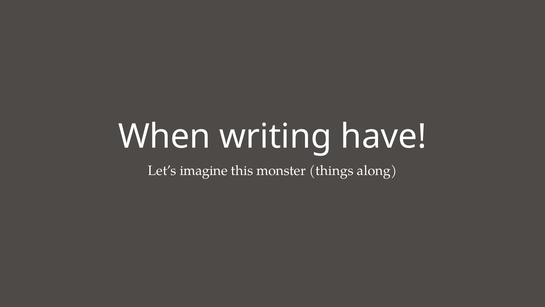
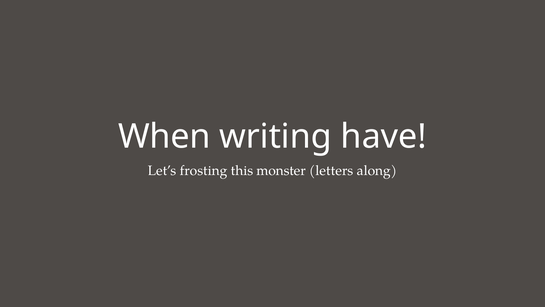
imagine: imagine -> frosting
things: things -> letters
